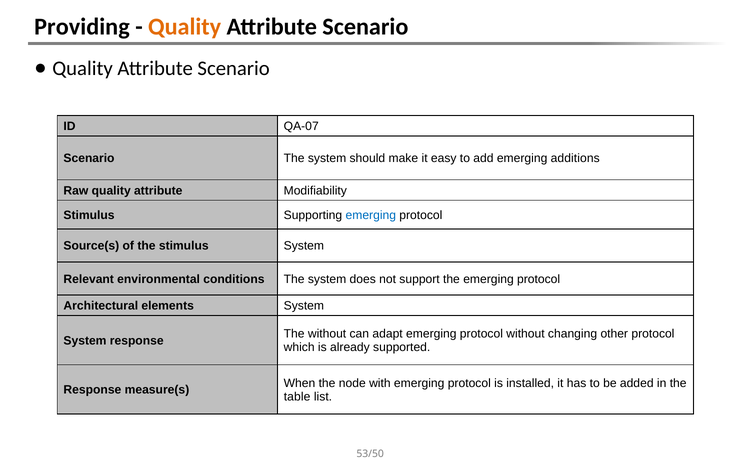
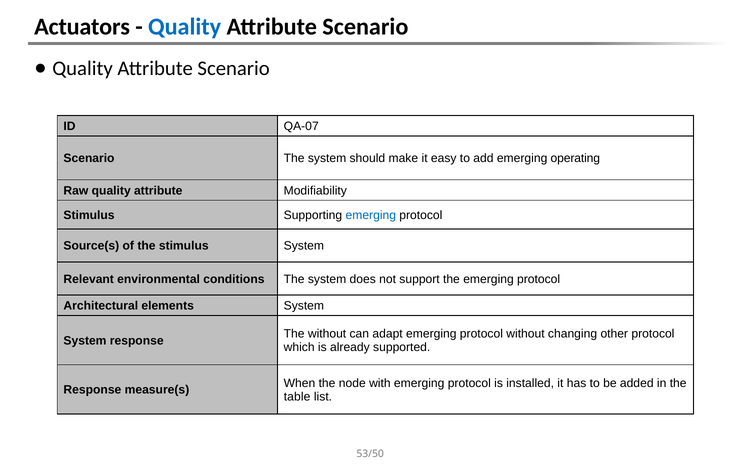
Providing: Providing -> Actuators
Quality at (185, 27) colour: orange -> blue
additions: additions -> operating
